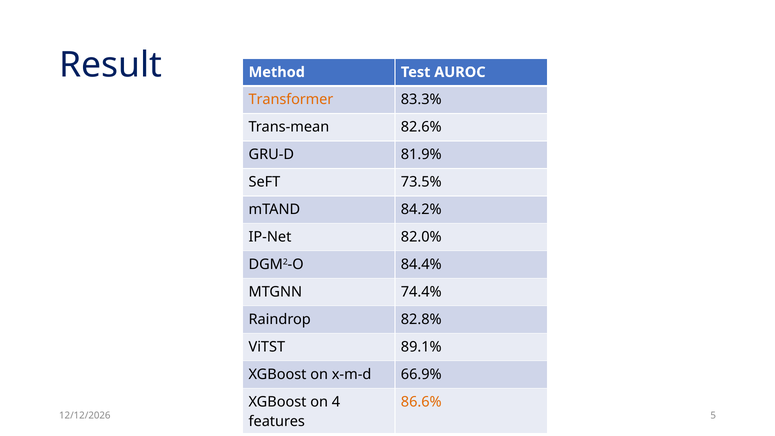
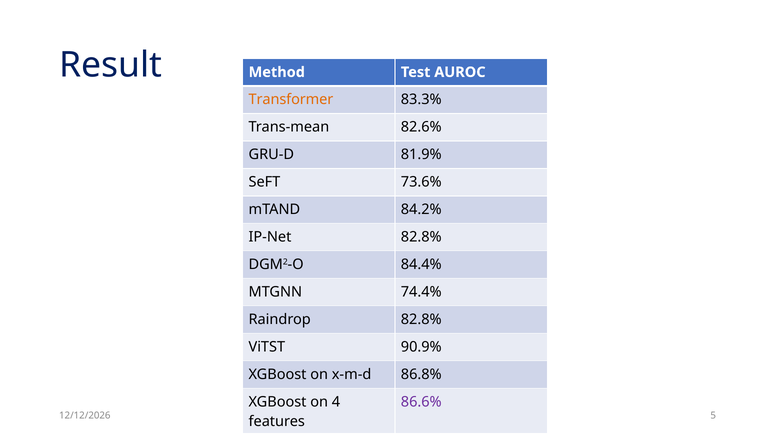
73.5%: 73.5% -> 73.6%
IP-Net 82.0%: 82.0% -> 82.8%
89.1%: 89.1% -> 90.9%
66.9%: 66.9% -> 86.8%
86.6% colour: orange -> purple
